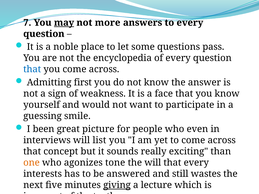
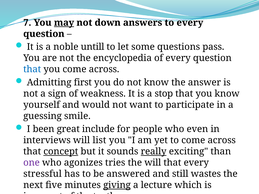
more: more -> down
place: place -> untill
face: face -> stop
picture: picture -> include
concept underline: none -> present
really underline: none -> present
one colour: orange -> purple
tone: tone -> tries
interests: interests -> stressful
